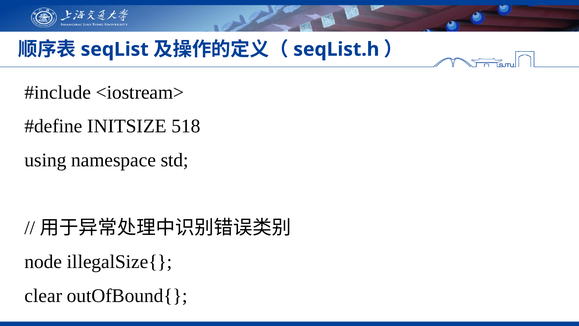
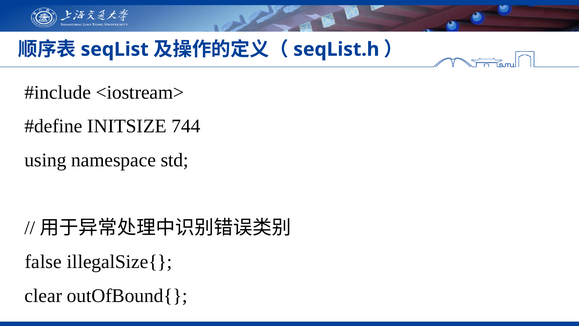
518: 518 -> 744
node: node -> false
